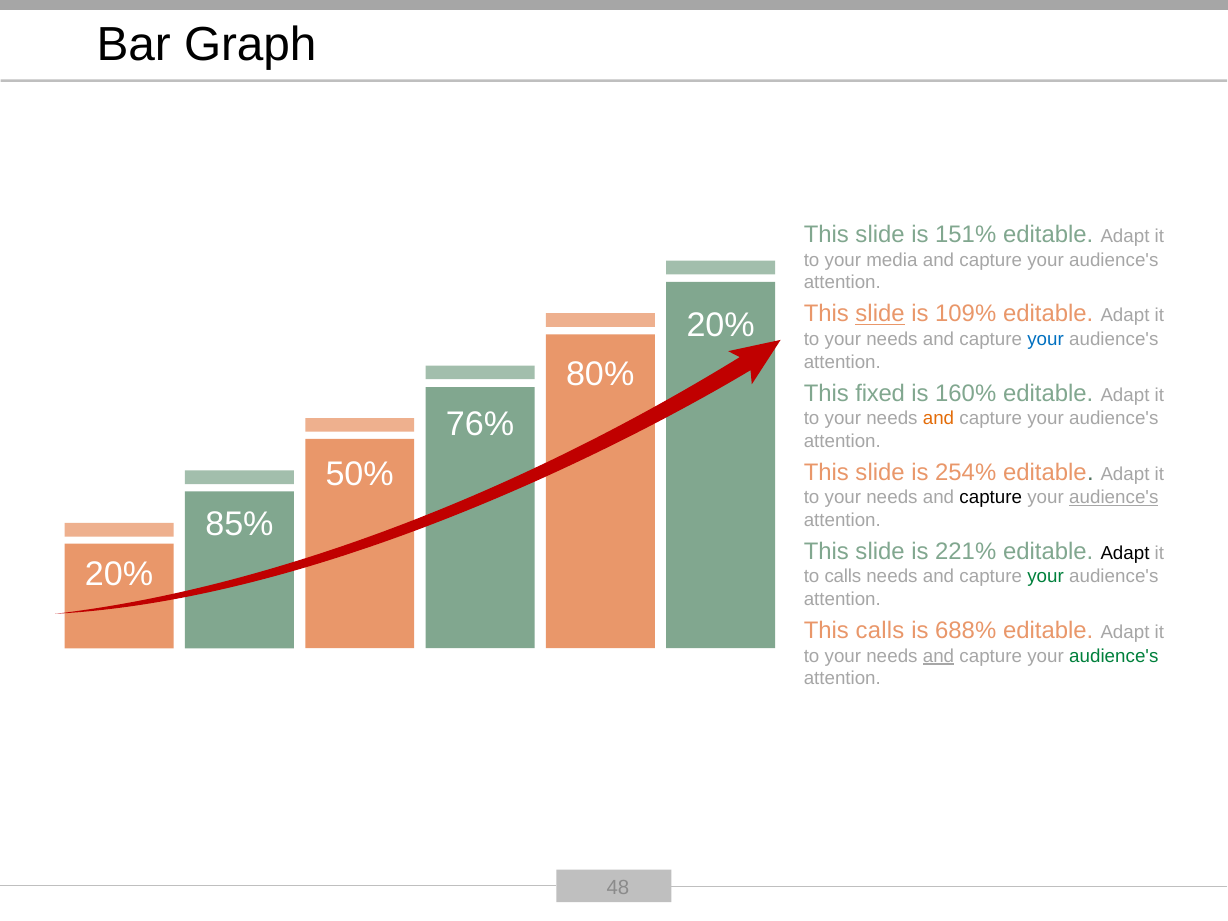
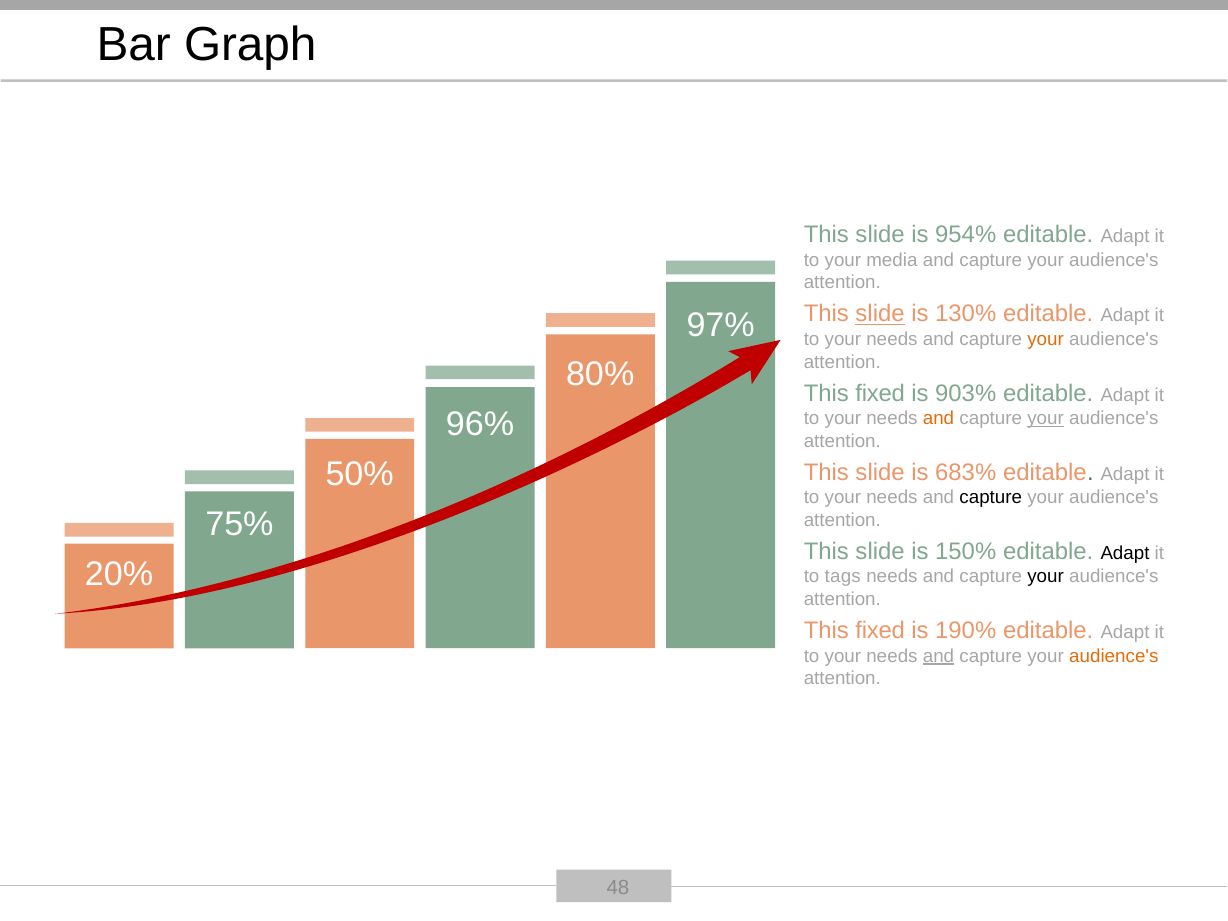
151%: 151% -> 954%
109%: 109% -> 130%
20% at (721, 325): 20% -> 97%
your at (1046, 339) colour: blue -> orange
160%: 160% -> 903%
76%: 76% -> 96%
your at (1046, 418) underline: none -> present
254%: 254% -> 683%
audience's at (1114, 498) underline: present -> none
85%: 85% -> 75%
221%: 221% -> 150%
to calls: calls -> tags
your at (1046, 577) colour: green -> black
calls at (880, 631): calls -> fixed
688%: 688% -> 190%
audience's at (1114, 656) colour: green -> orange
